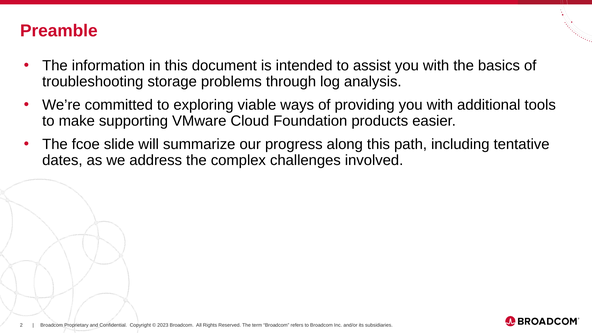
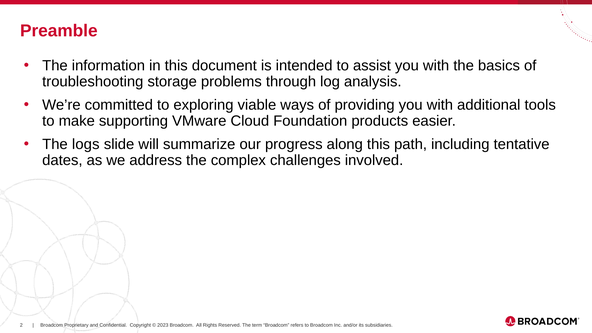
fcoe: fcoe -> logs
